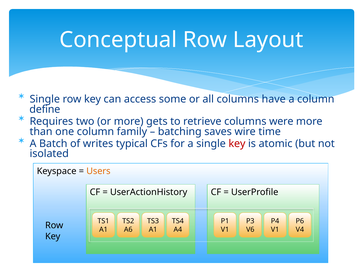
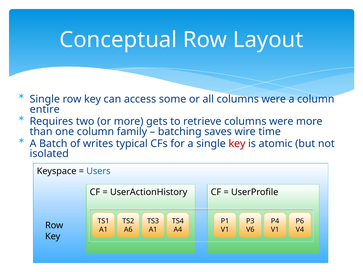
all columns have: have -> were
define: define -> entire
Users colour: orange -> blue
